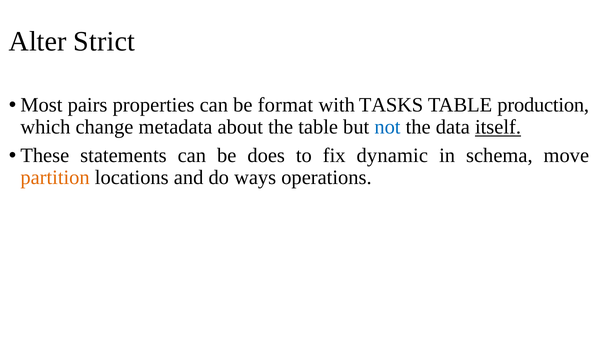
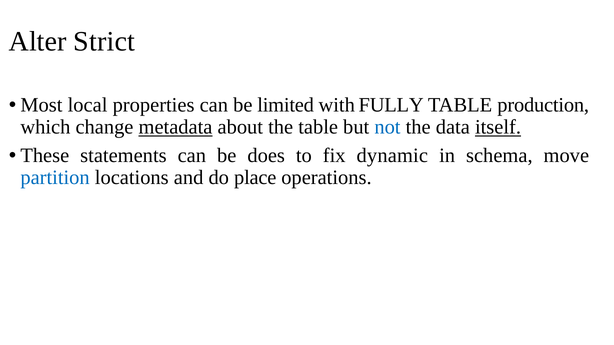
pairs: pairs -> local
format: format -> limited
TASKS: TASKS -> FULLY
metadata underline: none -> present
partition colour: orange -> blue
ways: ways -> place
